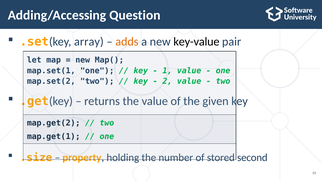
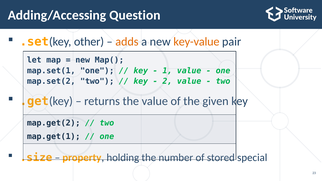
array: array -> other
key-value colour: black -> orange
second: second -> special
